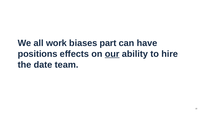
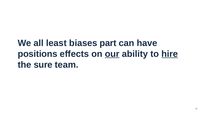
work: work -> least
hire underline: none -> present
date: date -> sure
